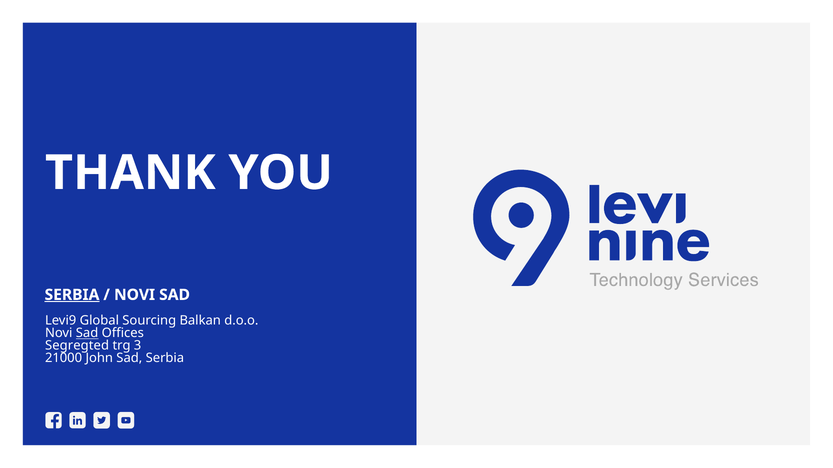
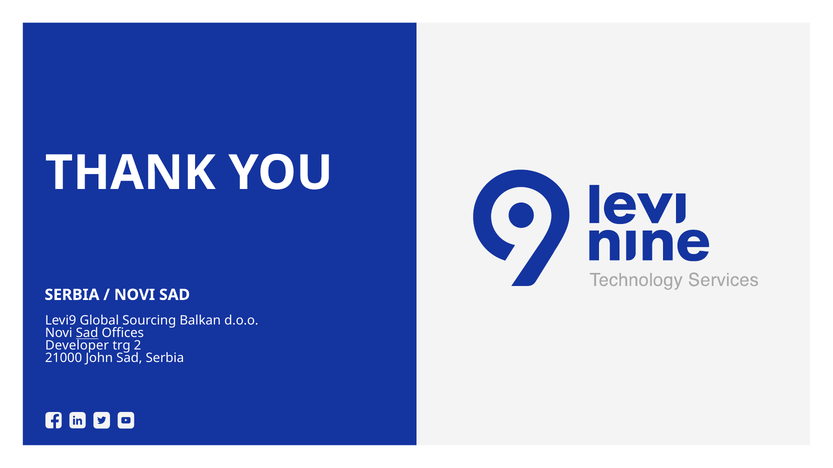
SERBIA at (72, 295) underline: present -> none
Segregted: Segregted -> Developer
3: 3 -> 2
